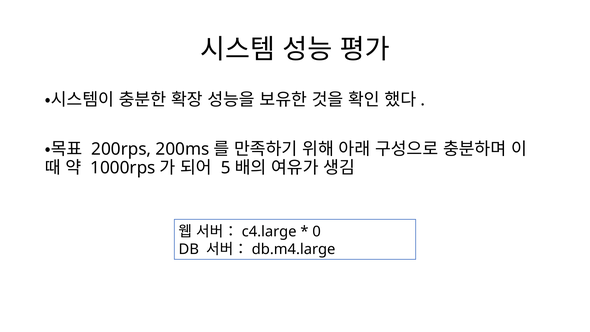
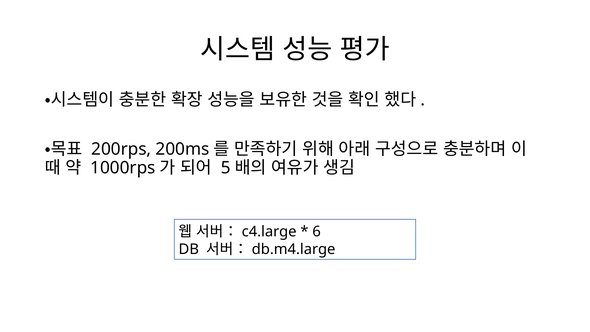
0: 0 -> 6
